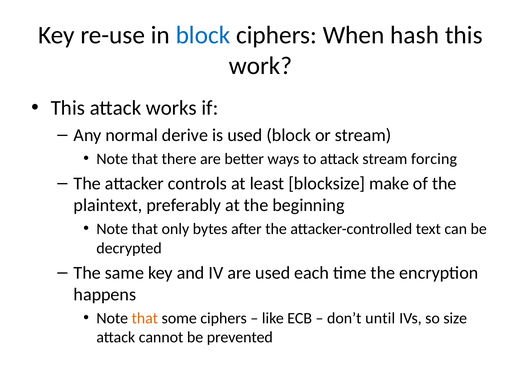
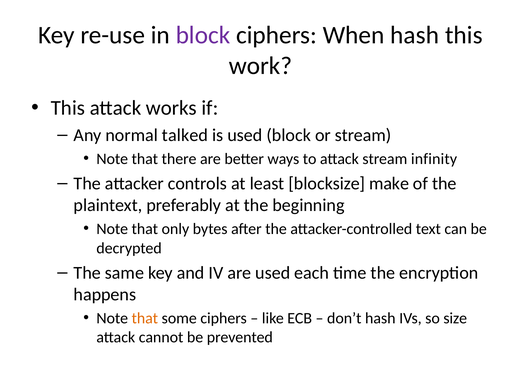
block at (203, 35) colour: blue -> purple
derive: derive -> talked
forcing: forcing -> infinity
don’t until: until -> hash
